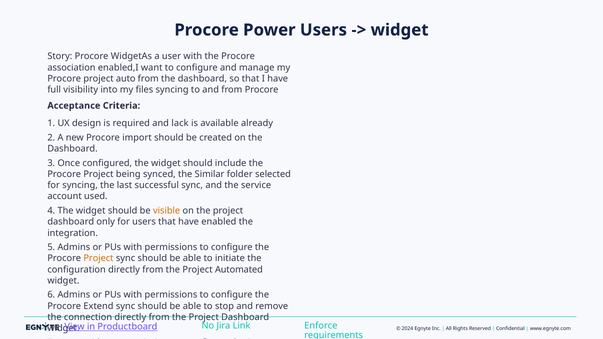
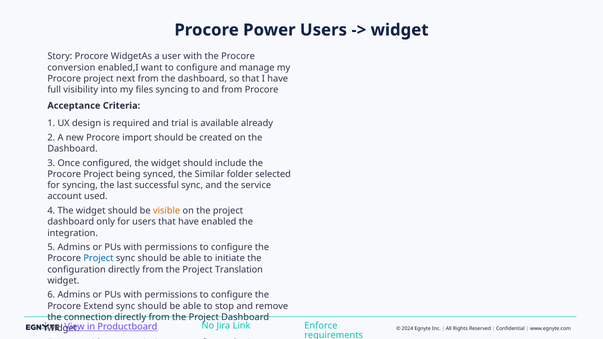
association: association -> conversion
auto: auto -> next
lack: lack -> trial
Project at (98, 259) colour: orange -> blue
Automated: Automated -> Translation
